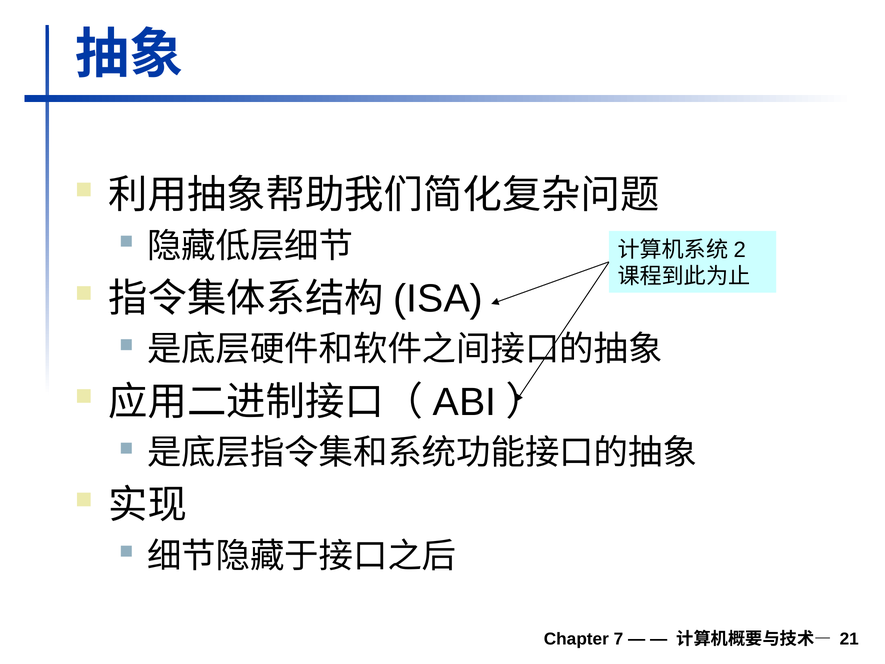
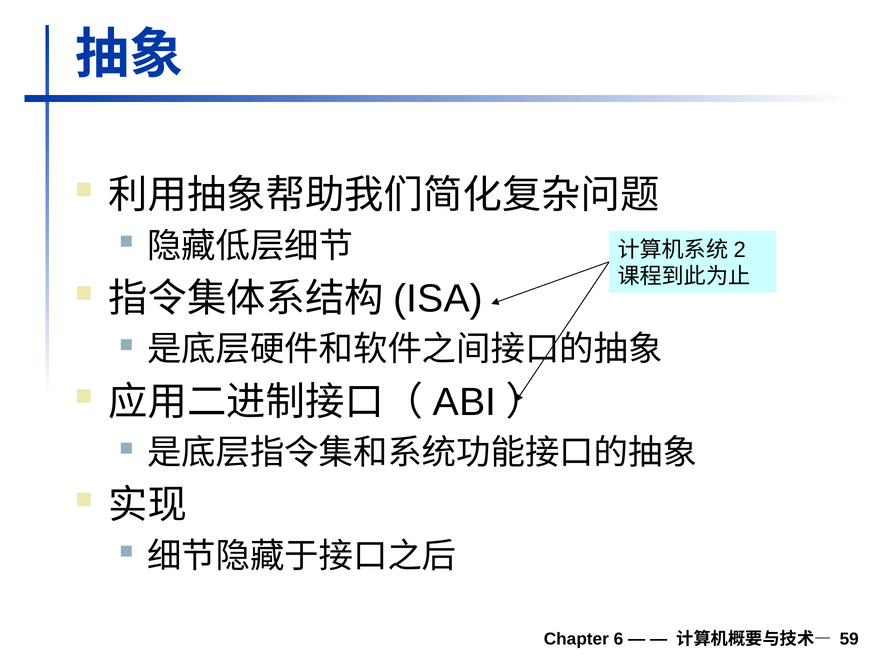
7: 7 -> 6
21: 21 -> 59
